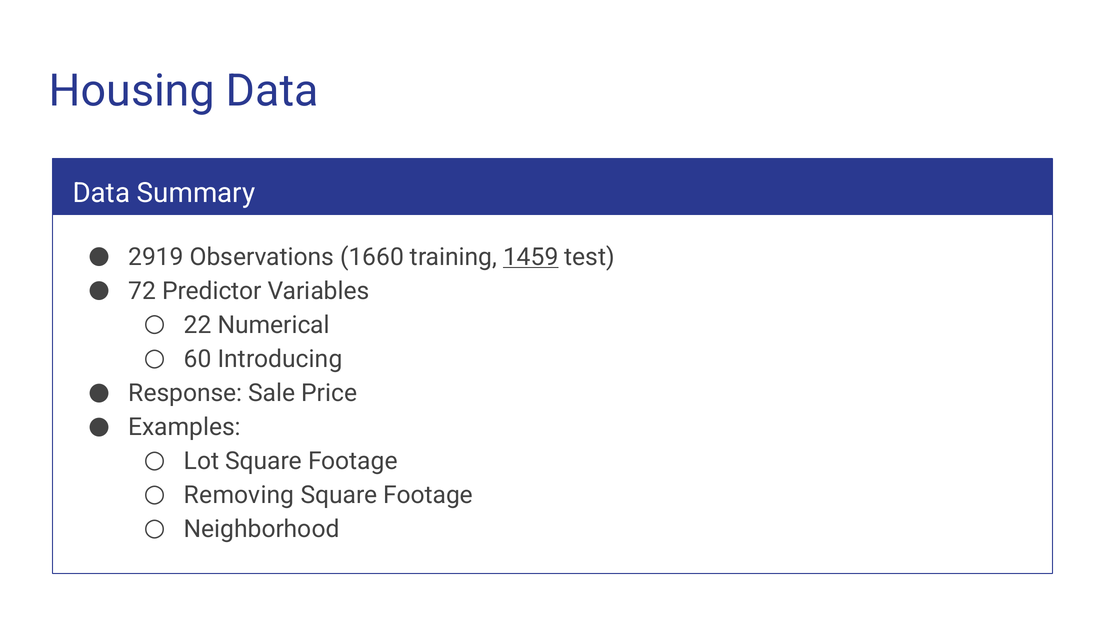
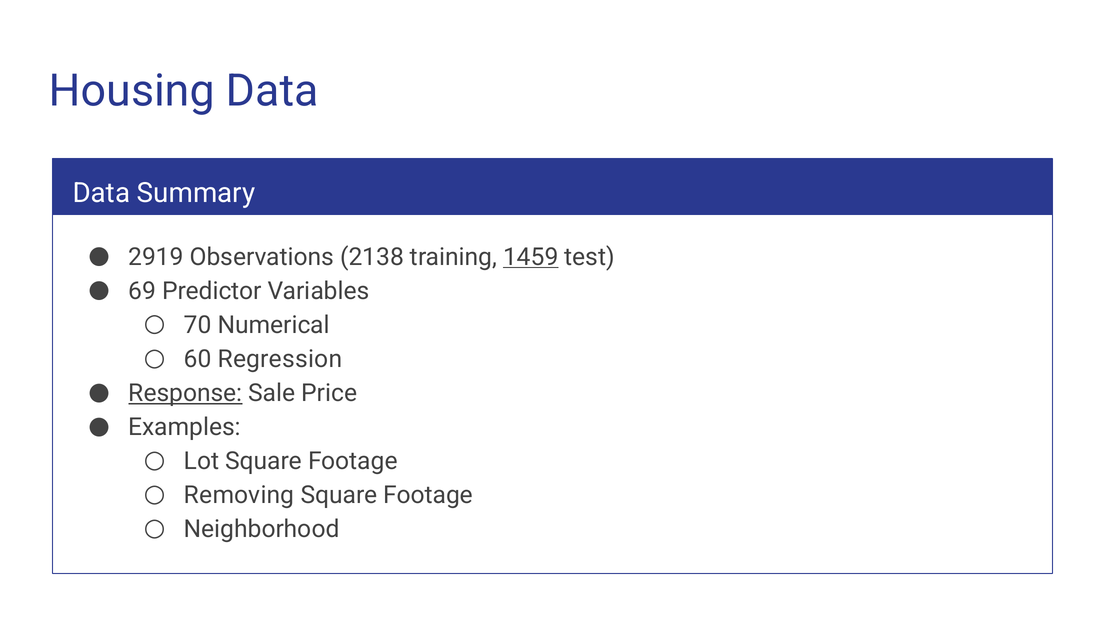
1660: 1660 -> 2138
72: 72 -> 69
22: 22 -> 70
Introducing: Introducing -> Regression
Response underline: none -> present
